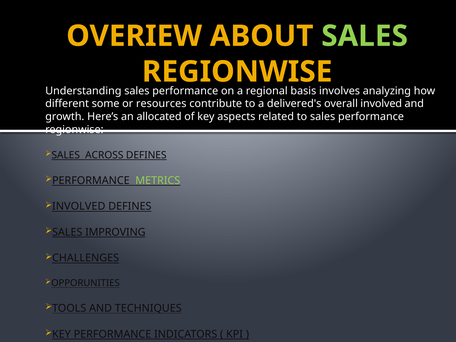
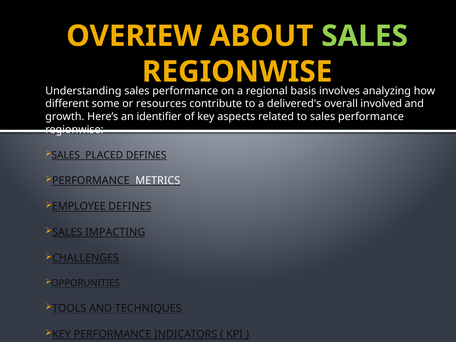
allocated: allocated -> identifier
ACROSS: ACROSS -> PLACED
METRICS colour: light green -> white
INVOLVED at (79, 206): INVOLVED -> EMPLOYEE
IMPROVING: IMPROVING -> IMPACTING
